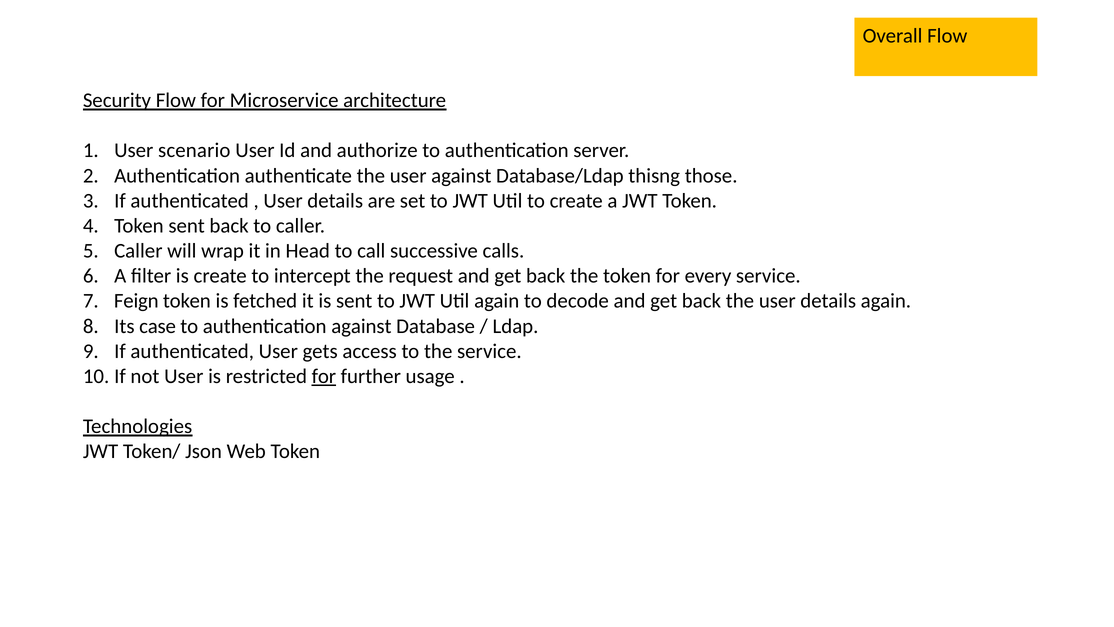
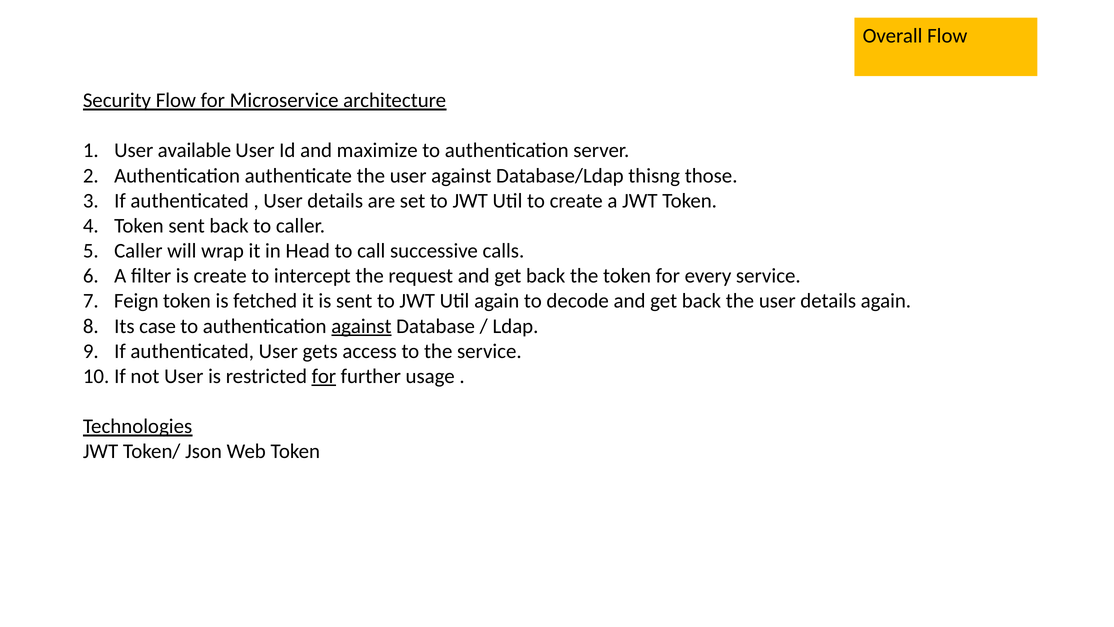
scenario: scenario -> available
authorize: authorize -> maximize
against at (361, 326) underline: none -> present
